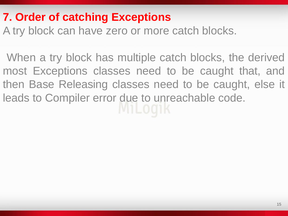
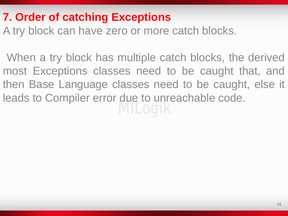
Releasing: Releasing -> Language
